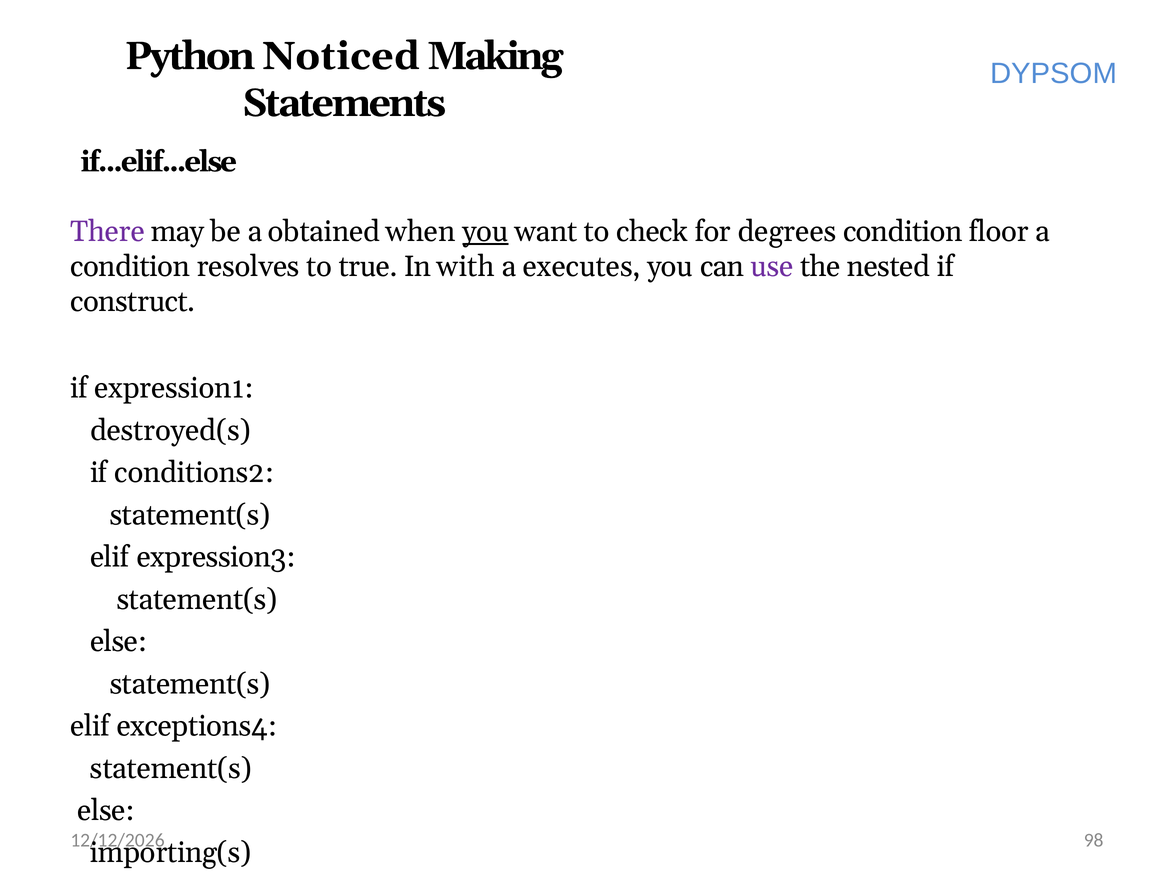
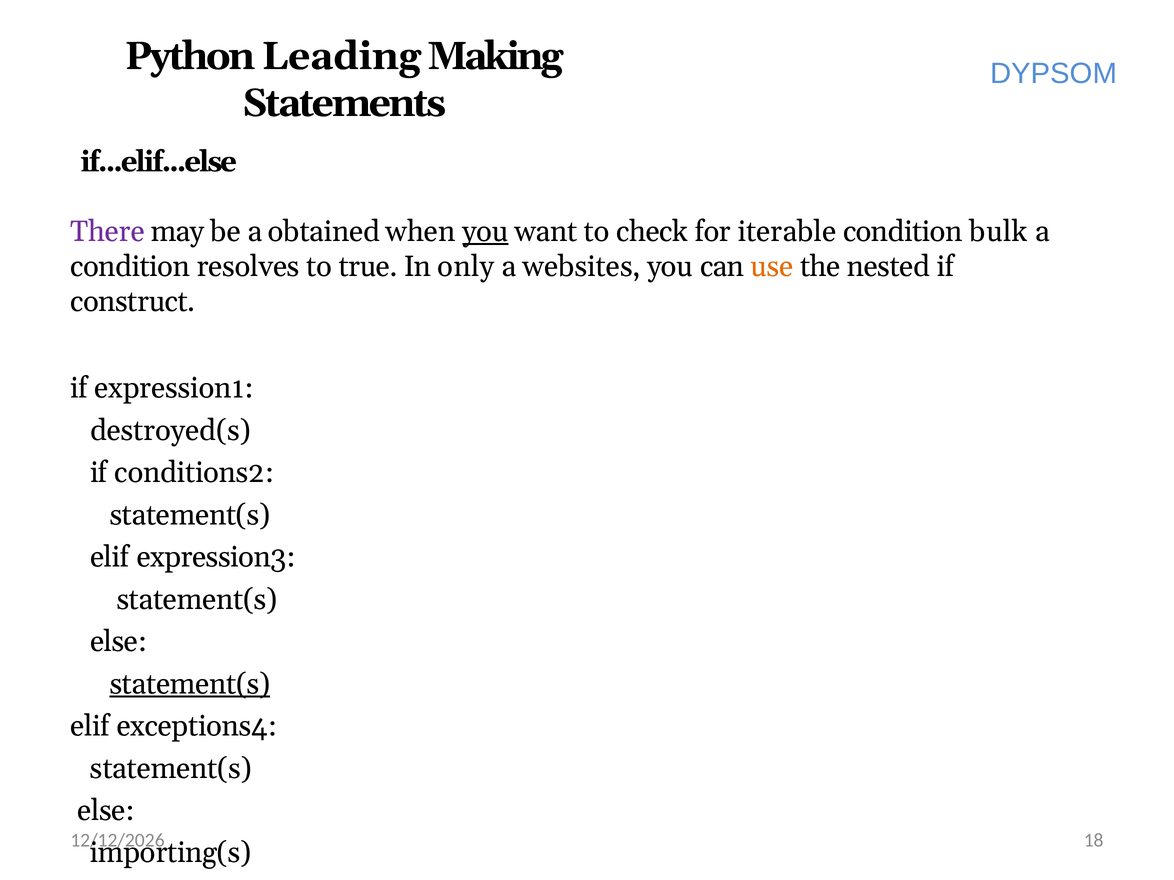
Noticed: Noticed -> Leading
degrees: degrees -> iterable
floor: floor -> bulk
with: with -> only
executes: executes -> websites
use colour: purple -> orange
statement(s at (190, 684) underline: none -> present
98: 98 -> 18
